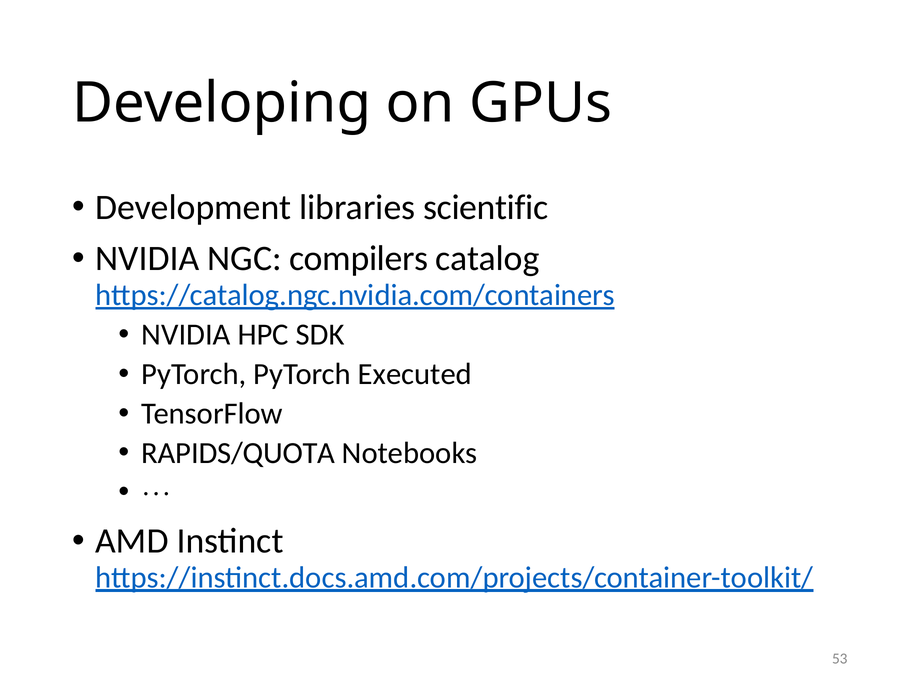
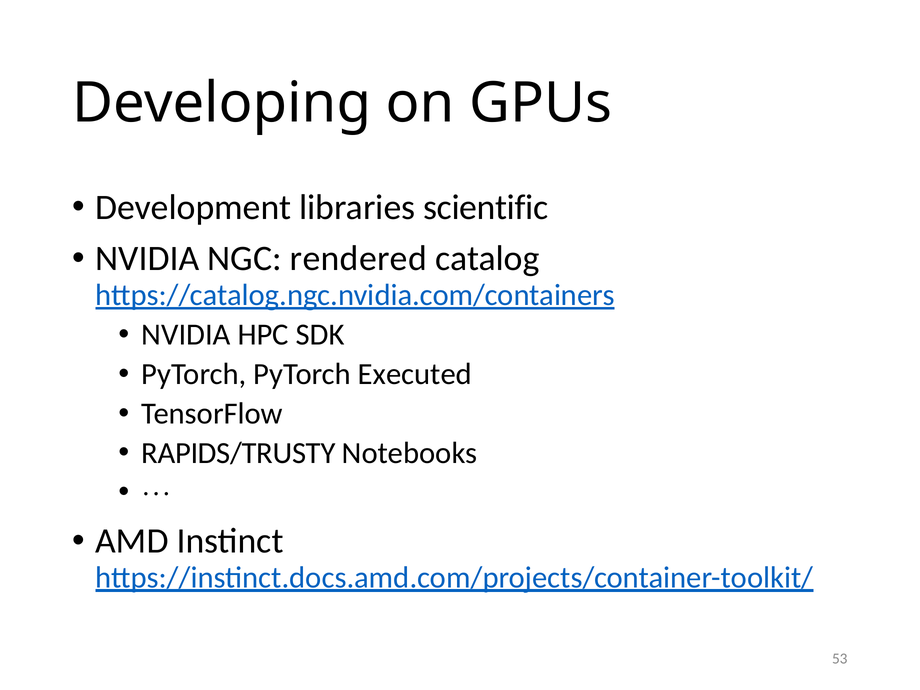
compilers: compilers -> rendered
RAPIDS/QUOTA: RAPIDS/QUOTA -> RAPIDS/TRUSTY
